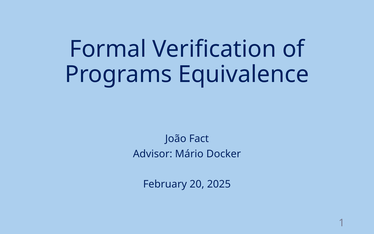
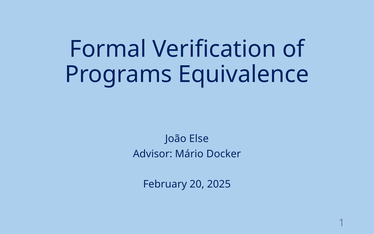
Fact: Fact -> Else
